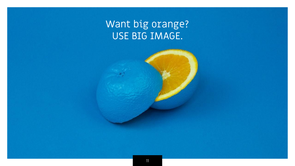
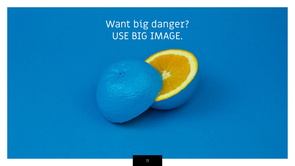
orange: orange -> danger
